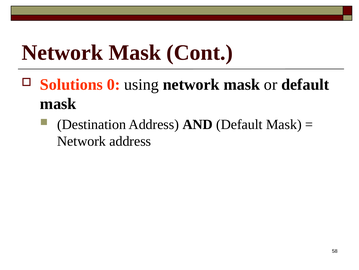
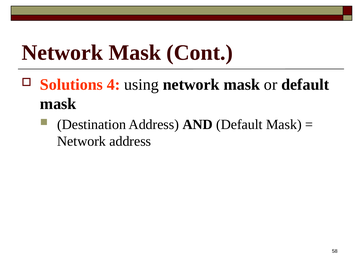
0: 0 -> 4
